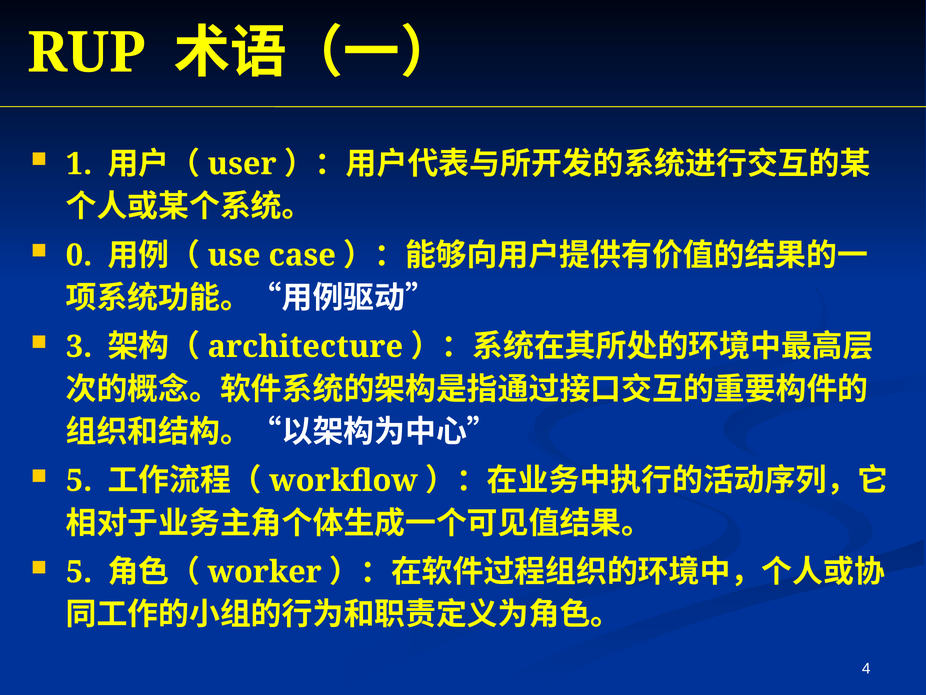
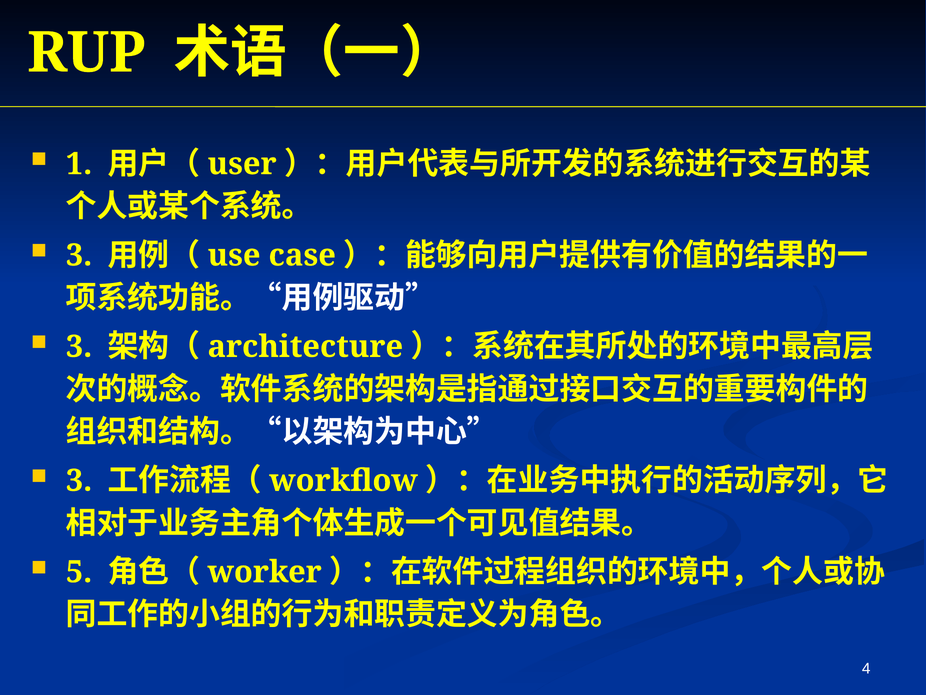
0 at (79, 255): 0 -> 3
5 at (79, 480): 5 -> 3
